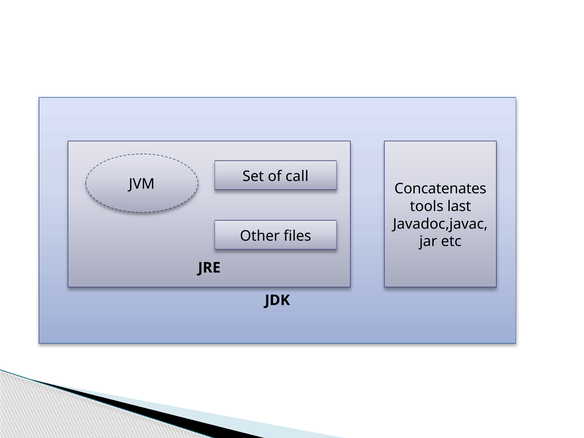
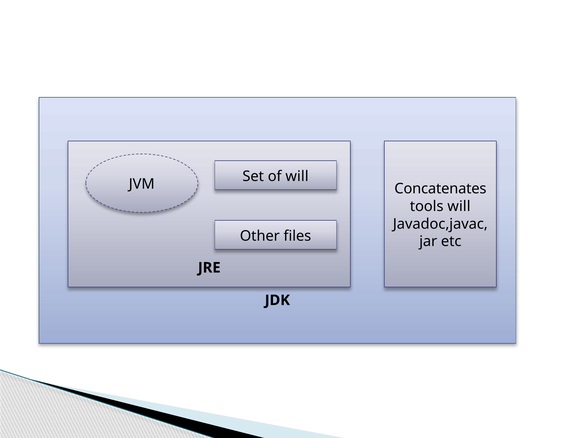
of call: call -> will
tools last: last -> will
